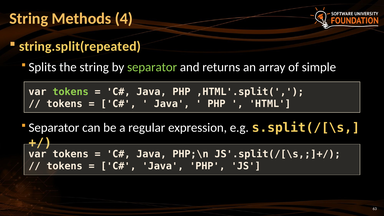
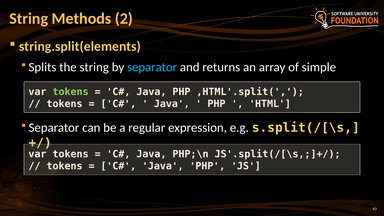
4: 4 -> 2
string.split(repeated: string.split(repeated -> string.split(elements
separator at (152, 67) colour: light green -> light blue
